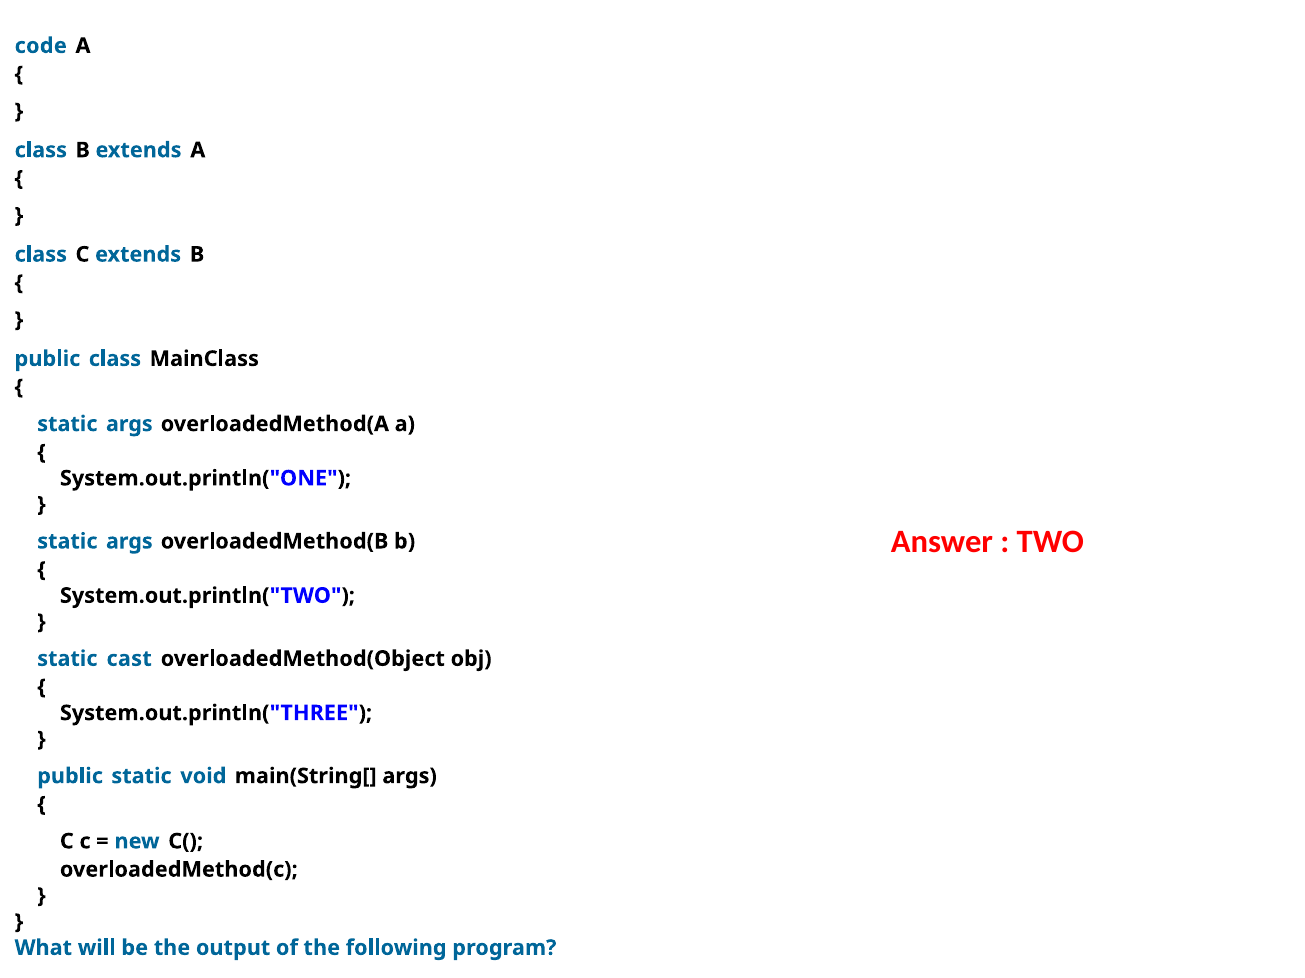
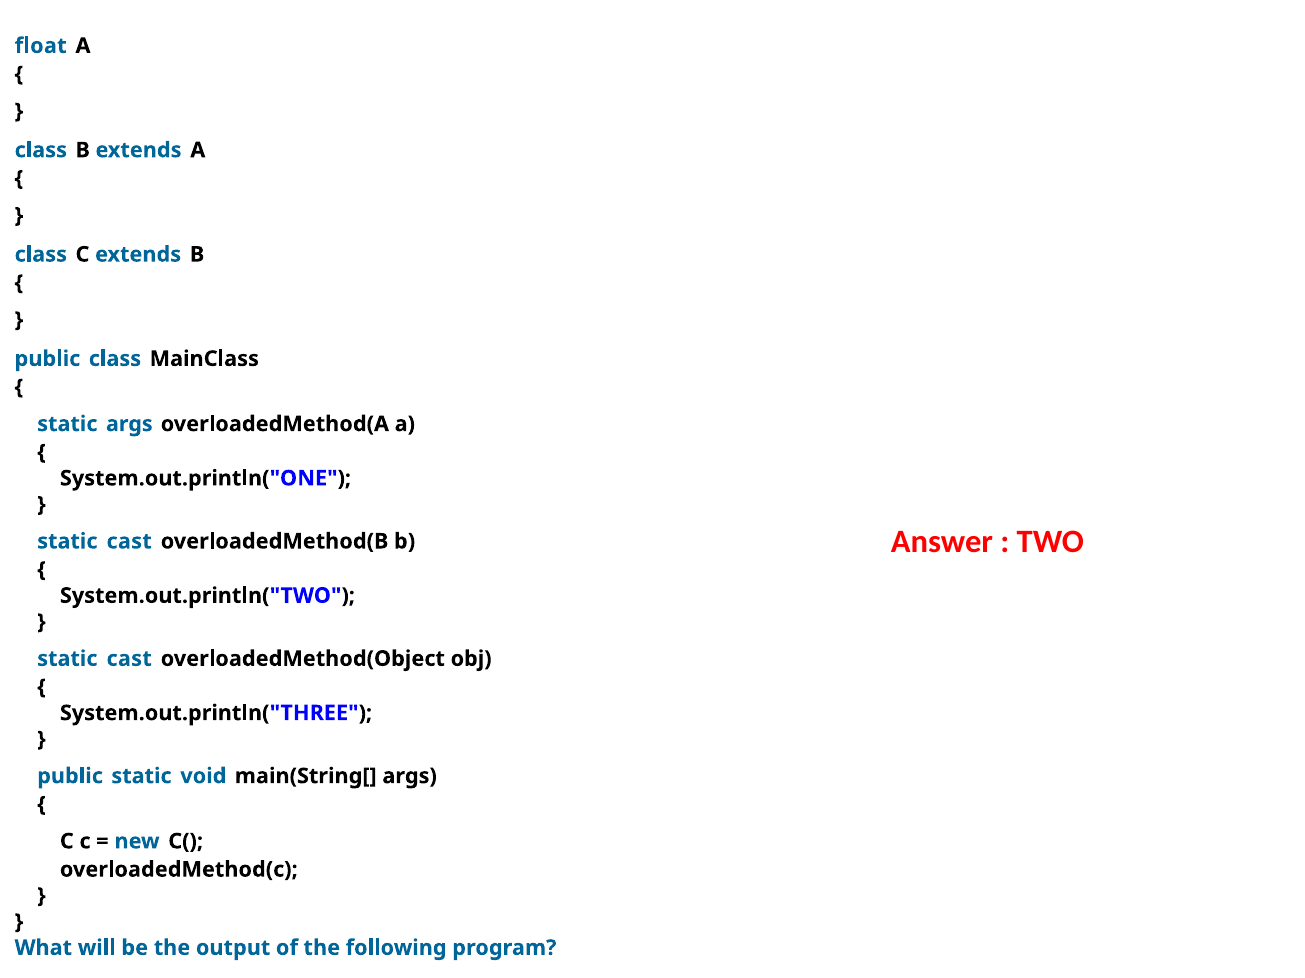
code: code -> float
args at (129, 542): args -> cast
